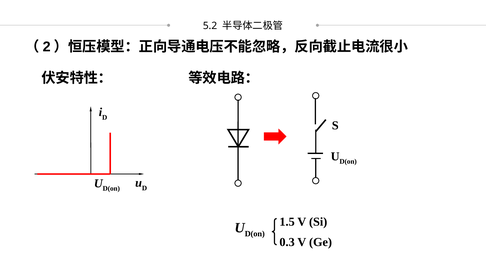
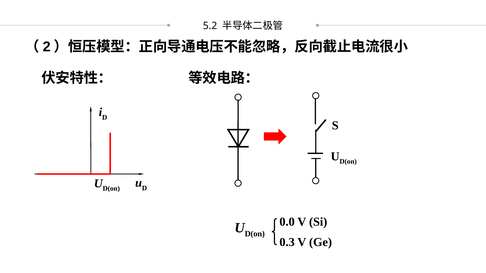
1.5: 1.5 -> 0.0
